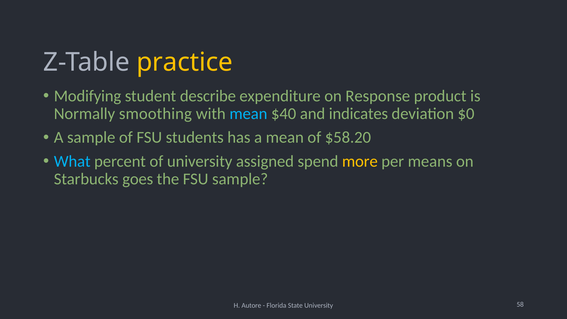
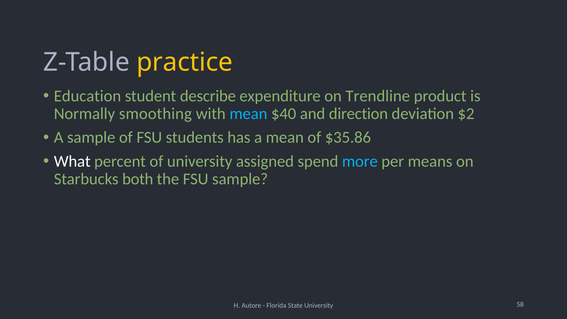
Modifying: Modifying -> Education
Response: Response -> Trendline
indicates: indicates -> direction
$0: $0 -> $2
$58.20: $58.20 -> $35.86
What colour: light blue -> white
more colour: yellow -> light blue
goes: goes -> both
